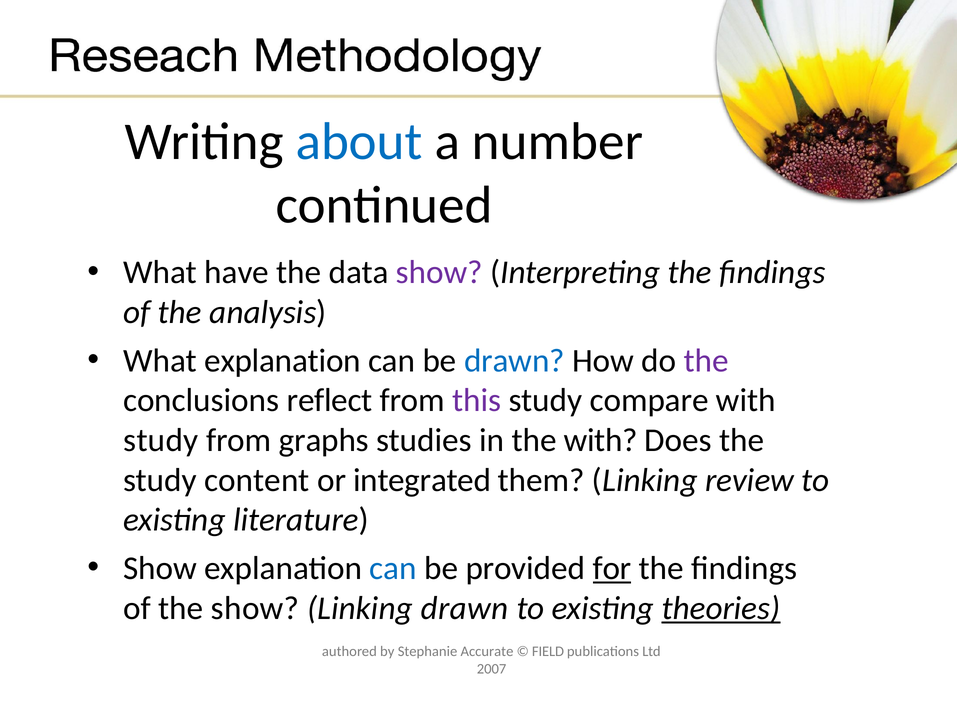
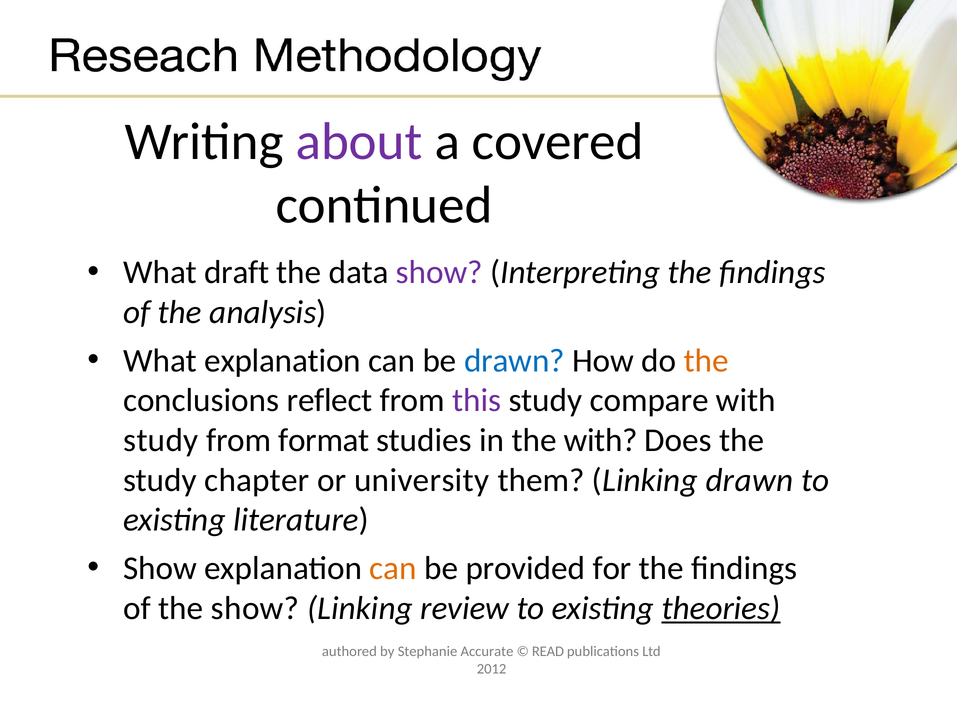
about colour: blue -> purple
number: number -> covered
have: have -> draft
the at (706, 361) colour: purple -> orange
graphs: graphs -> format
content: content -> chapter
integrated: integrated -> university
Linking review: review -> drawn
can at (393, 569) colour: blue -> orange
for underline: present -> none
Linking drawn: drawn -> review
FIELD: FIELD -> READ
2007: 2007 -> 2012
